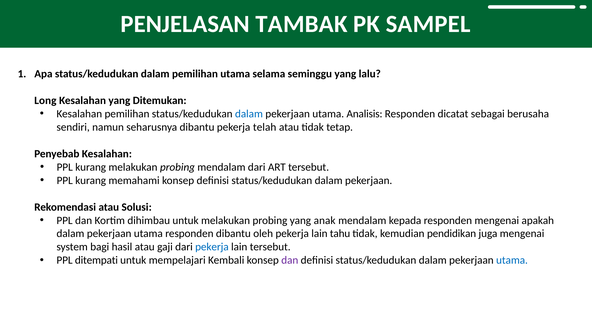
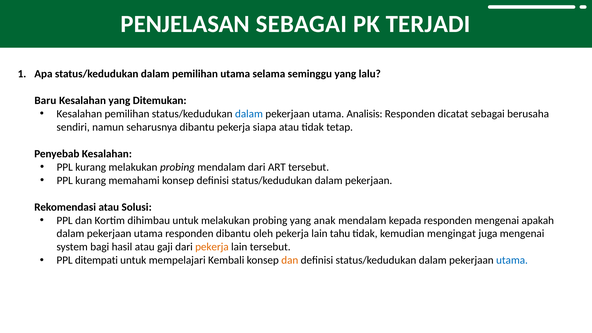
PENJELASAN TAMBAK: TAMBAK -> SEBAGAI
SAMPEL: SAMPEL -> TERJADI
Long: Long -> Baru
telah: telah -> siapa
pendidikan: pendidikan -> mengingat
pekerja at (212, 247) colour: blue -> orange
dan at (290, 260) colour: purple -> orange
